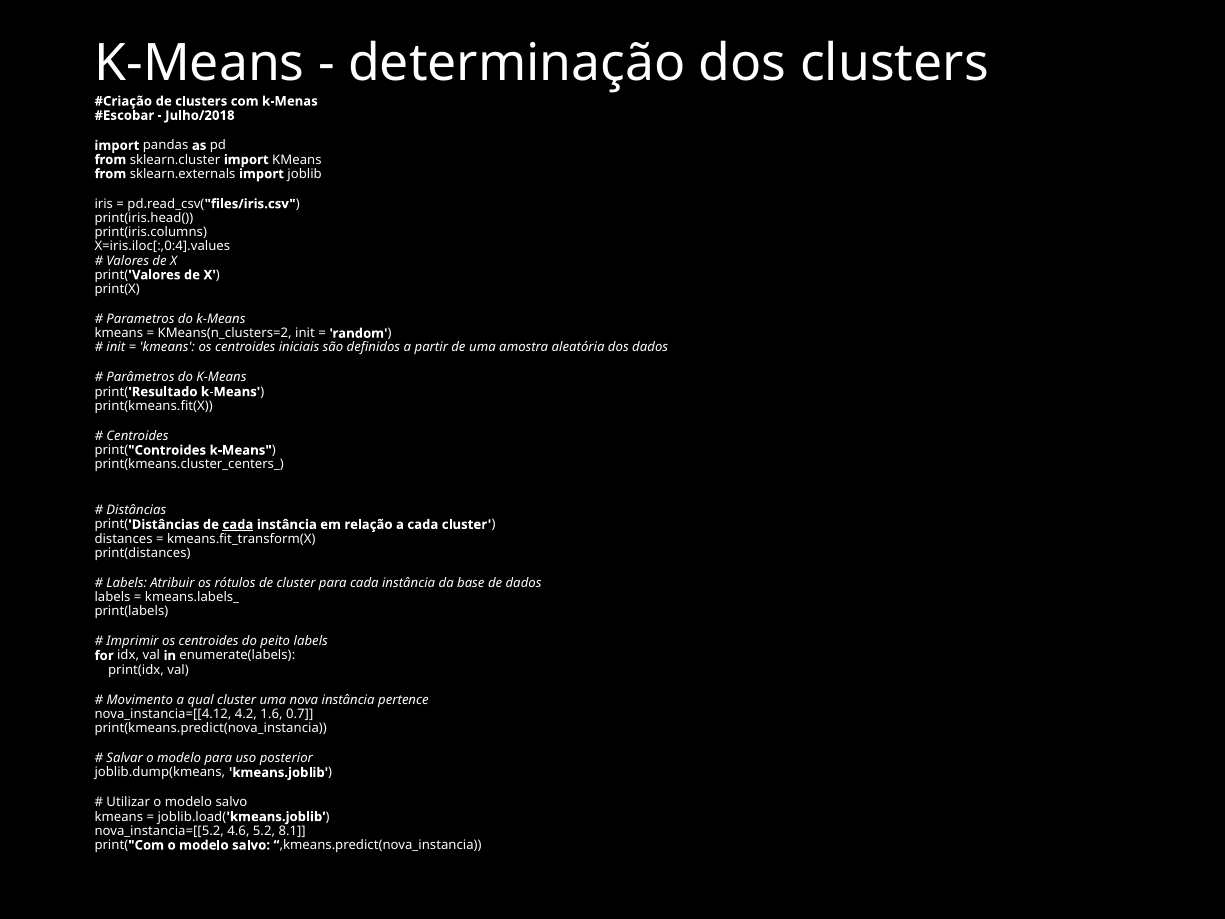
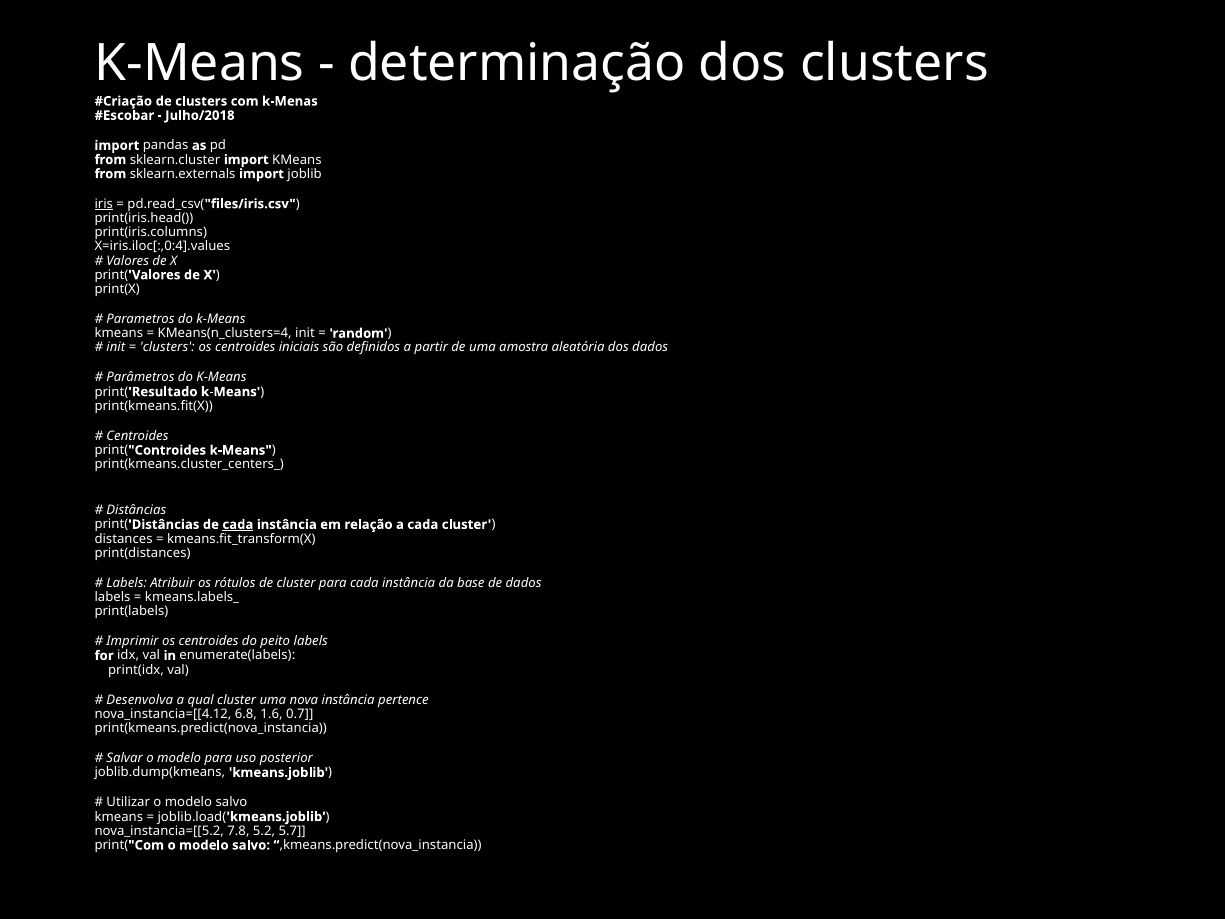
iris underline: none -> present
KMeans(n_clusters=2: KMeans(n_clusters=2 -> KMeans(n_clusters=4
kmeans at (167, 348): kmeans -> clusters
Movimento: Movimento -> Desenvolva
4.2: 4.2 -> 6.8
4.6: 4.6 -> 7.8
8.1: 8.1 -> 5.7
